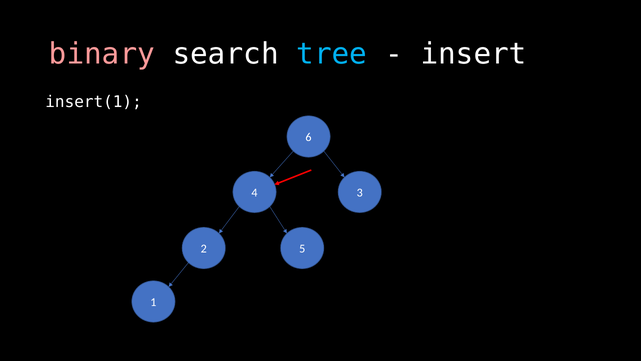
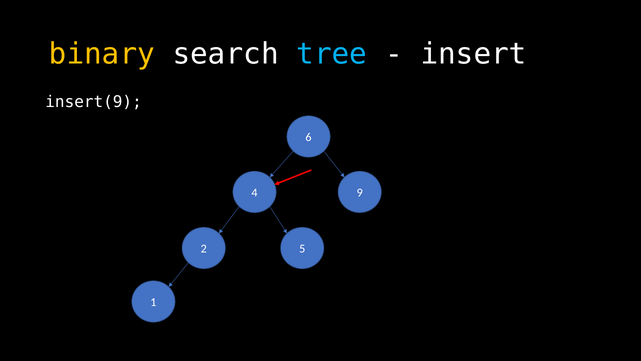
binary colour: pink -> yellow
insert(1: insert(1 -> insert(9
3: 3 -> 9
